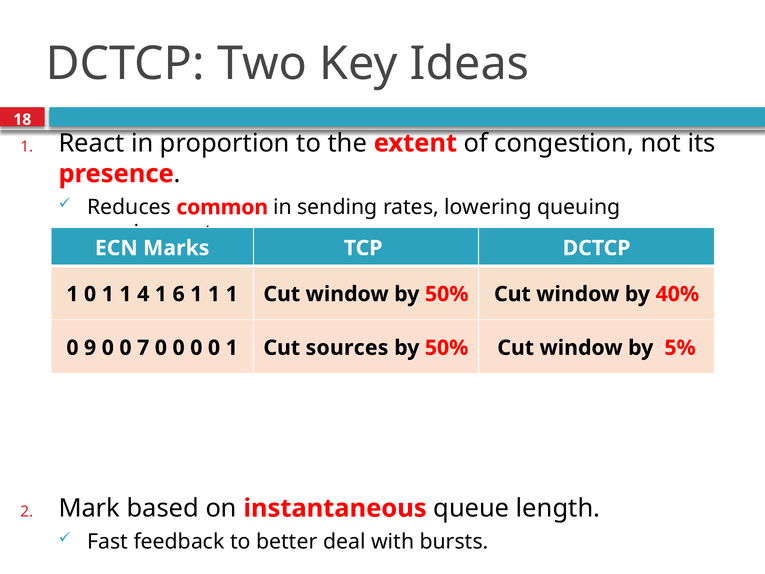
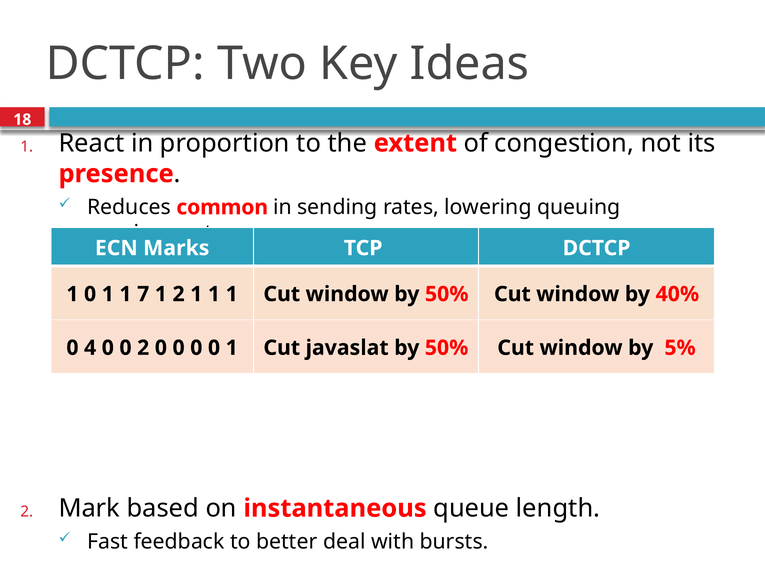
4: 4 -> 7
1 6: 6 -> 2
9: 9 -> 4
0 7: 7 -> 2
sources: sources -> javaslat
